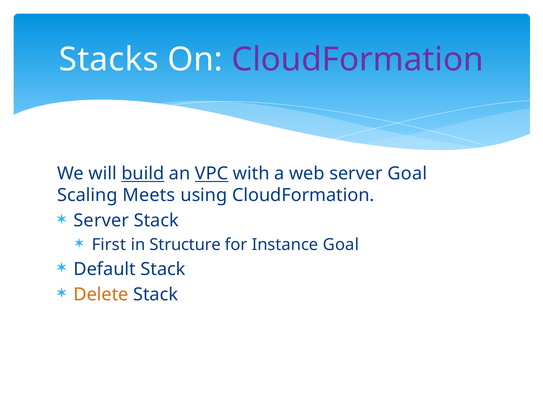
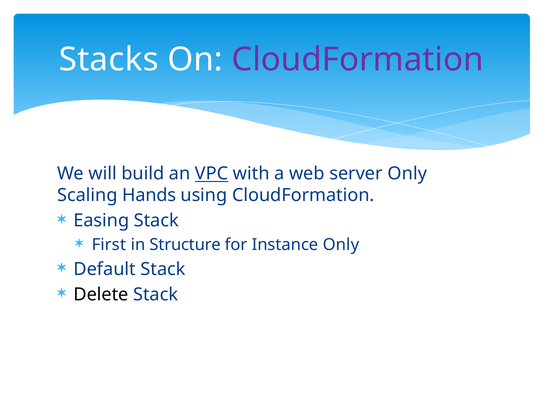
build underline: present -> none
server Goal: Goal -> Only
Meets: Meets -> Hands
Server at (101, 221): Server -> Easing
Instance Goal: Goal -> Only
Delete colour: orange -> black
